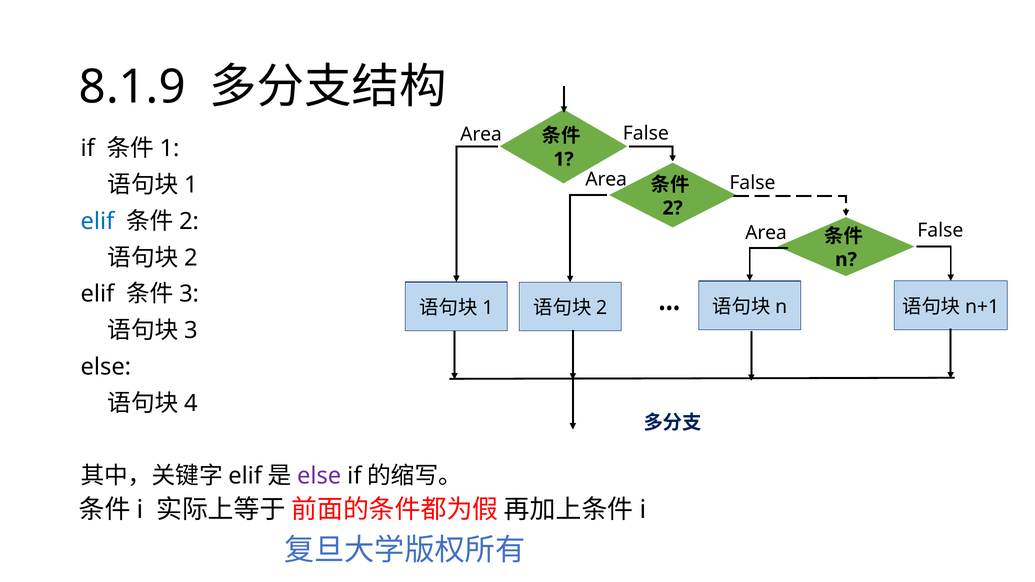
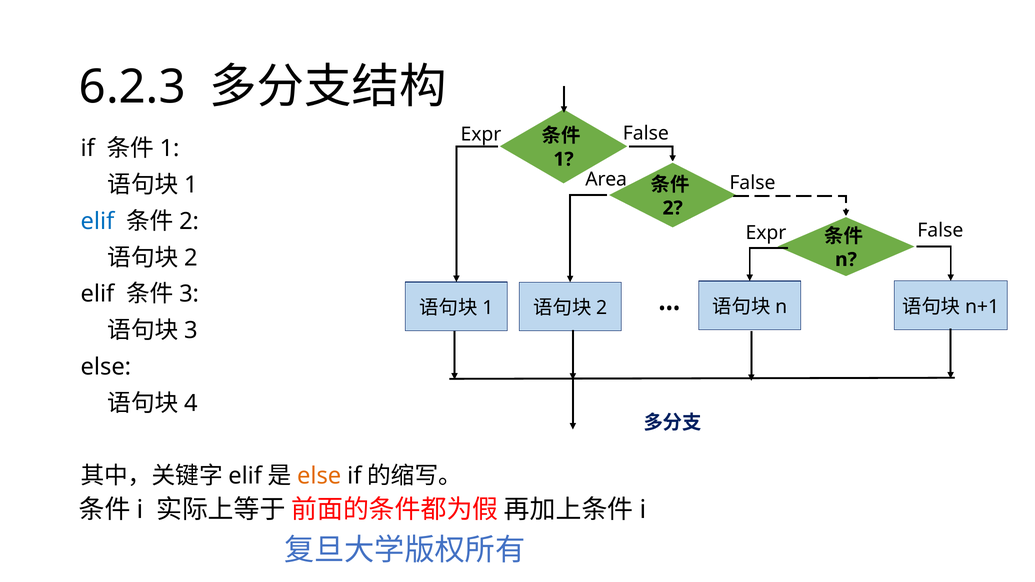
8.1.9: 8.1.9 -> 6.2.3
Area at (481, 134): Area -> Expr
Area at (766, 233): Area -> Expr
else at (319, 476) colour: purple -> orange
